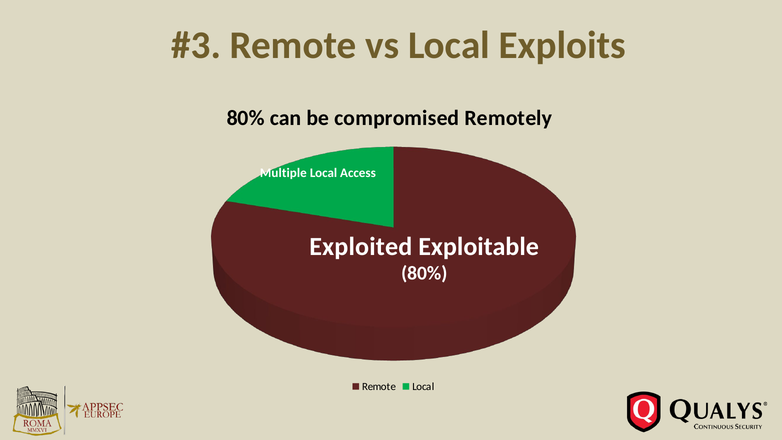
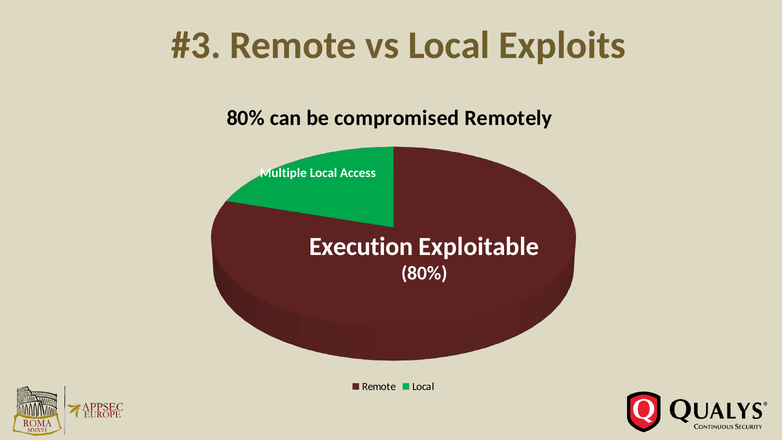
Exploited: Exploited -> Execution
